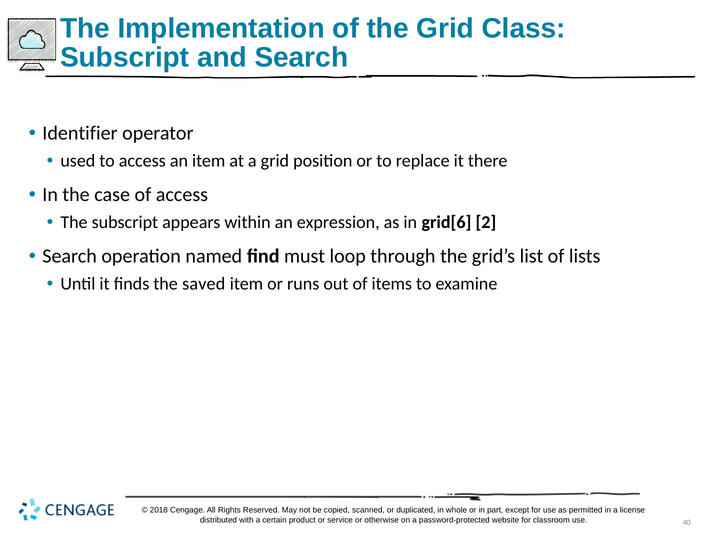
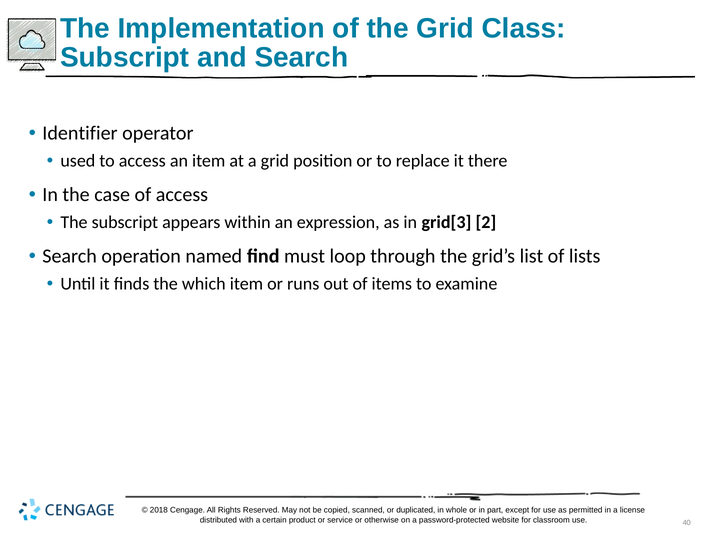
grid[6: grid[6 -> grid[3
saved: saved -> which
